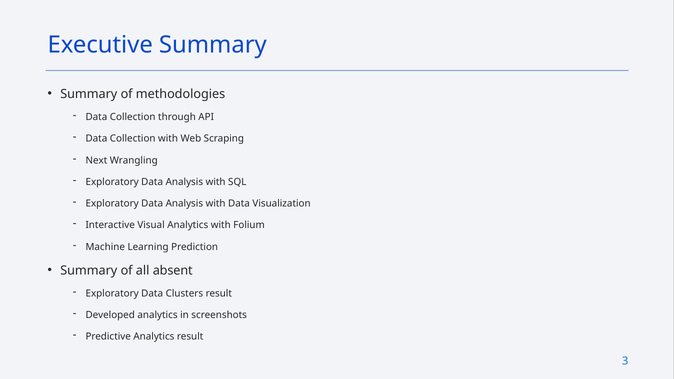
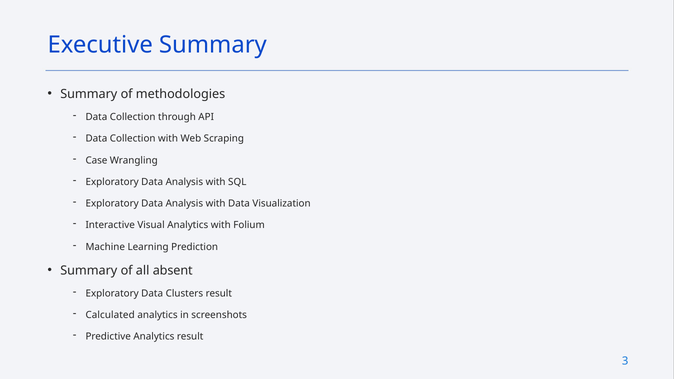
Next: Next -> Case
Developed: Developed -> Calculated
